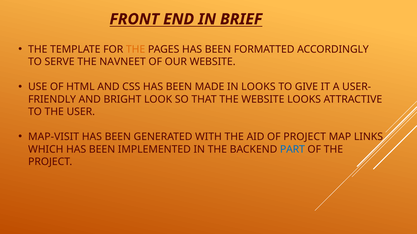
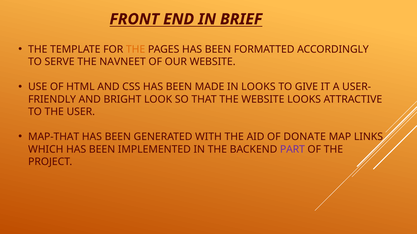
MAP-VISIT: MAP-VISIT -> MAP-THAT
OF PROJECT: PROJECT -> DONATE
PART colour: blue -> purple
